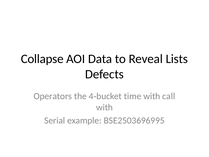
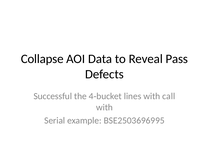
Lists: Lists -> Pass
Operators: Operators -> Successful
time: time -> lines
